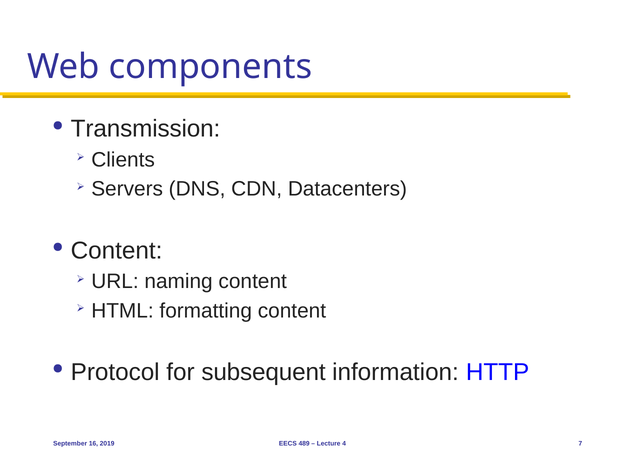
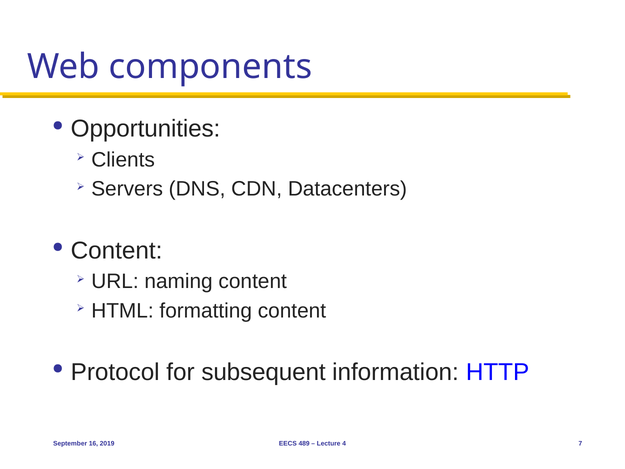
Transmission: Transmission -> Opportunities
